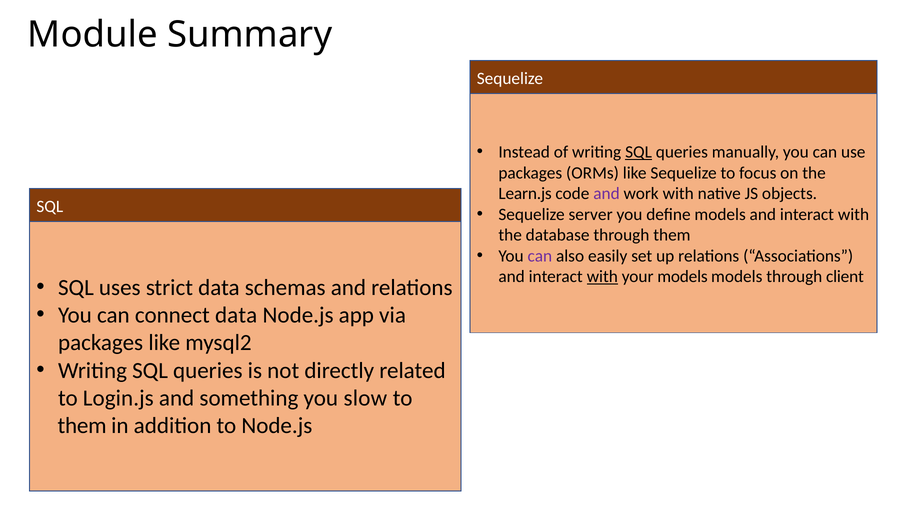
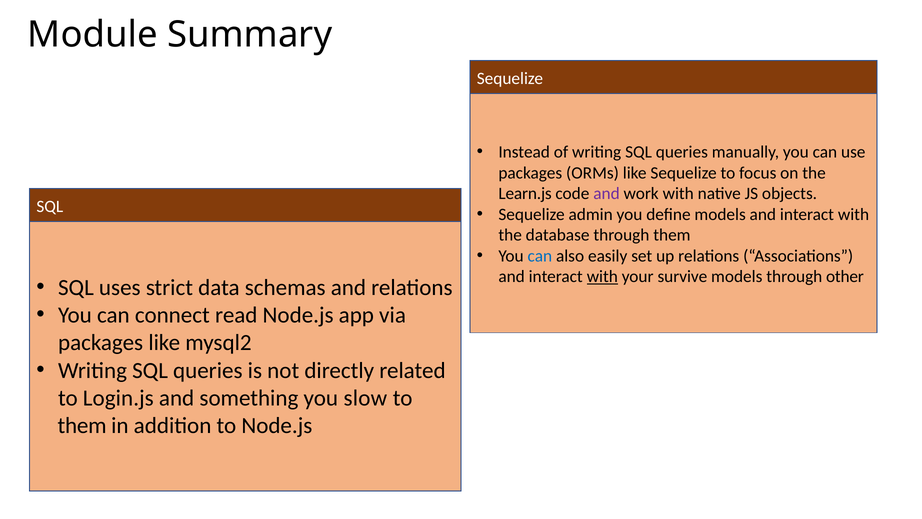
SQL at (639, 152) underline: present -> none
server: server -> admin
can at (540, 256) colour: purple -> blue
your models: models -> survive
client: client -> other
connect data: data -> read
